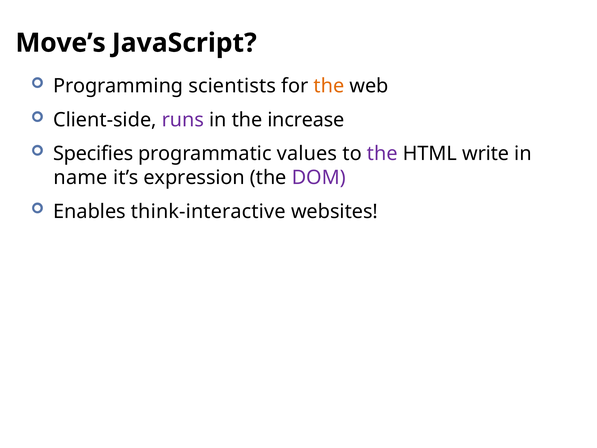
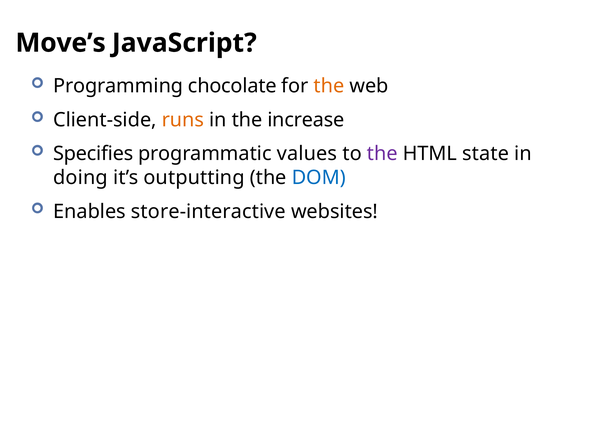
scientists: scientists -> chocolate
runs colour: purple -> orange
write: write -> state
name: name -> doing
expression: expression -> outputting
DOM colour: purple -> blue
think-interactive: think-interactive -> store-interactive
